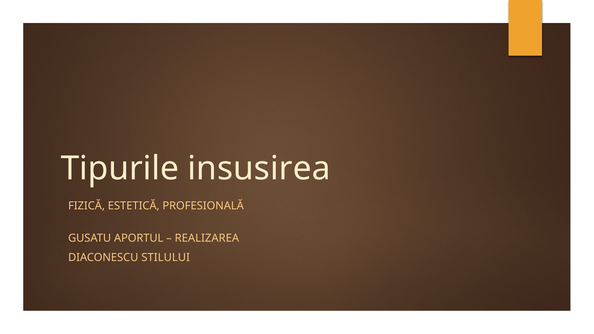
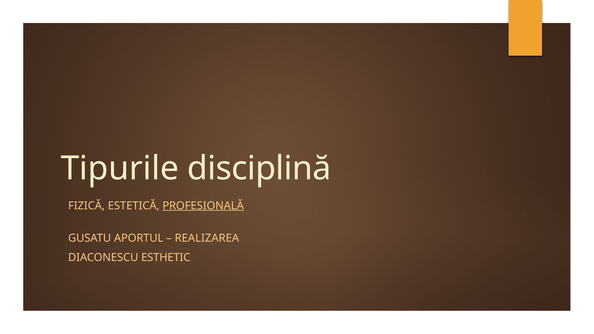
insusirea: insusirea -> disciplină
PROFESIONALĂ underline: none -> present
STILULUI: STILULUI -> ESTHETIC
